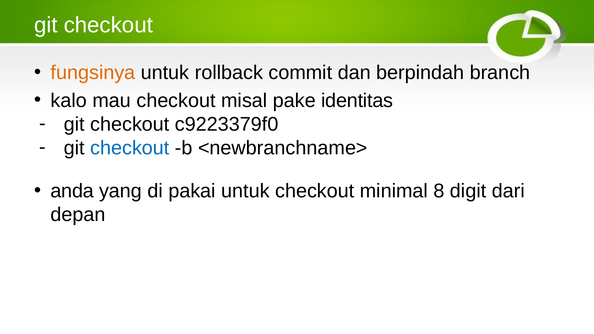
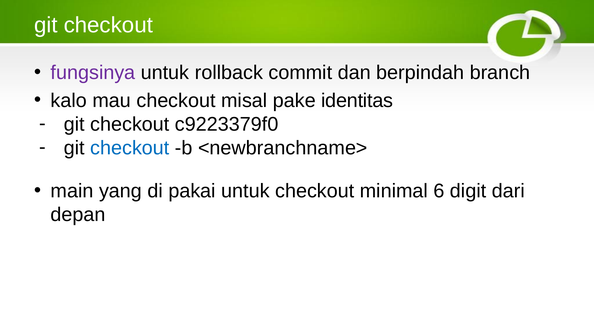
fungsinya colour: orange -> purple
anda: anda -> main
8: 8 -> 6
